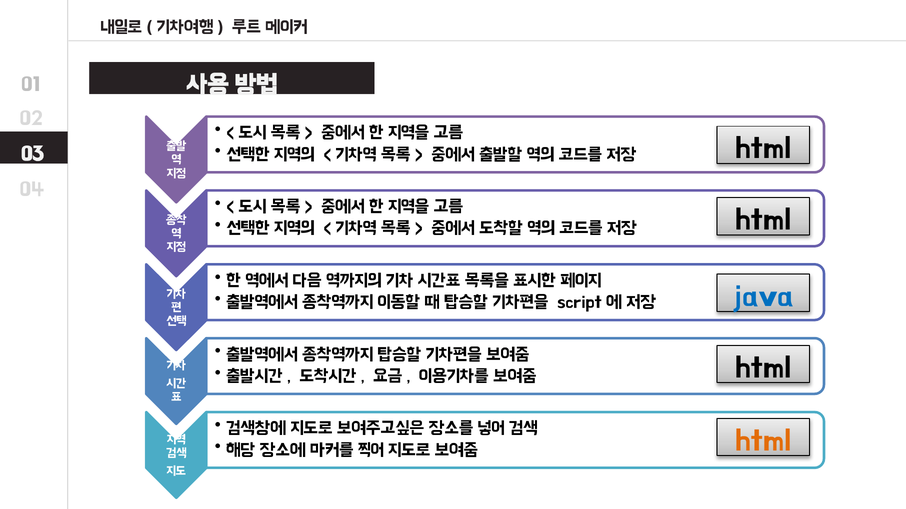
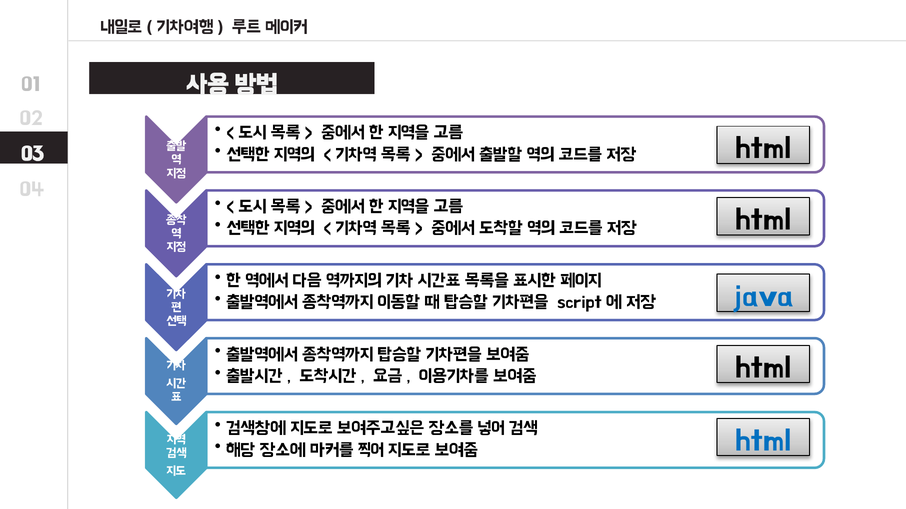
html at (763, 440) colour: orange -> blue
